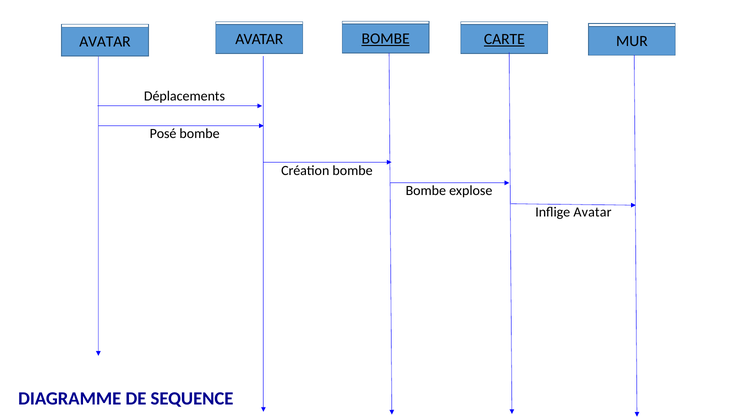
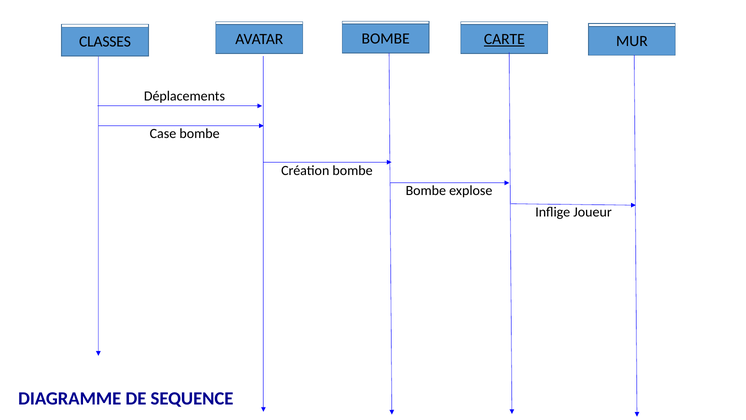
BOMBE at (386, 39) underline: present -> none
AVATAR at (105, 42): AVATAR -> CLASSES
Posé: Posé -> Case
Inflige Avatar: Avatar -> Joueur
